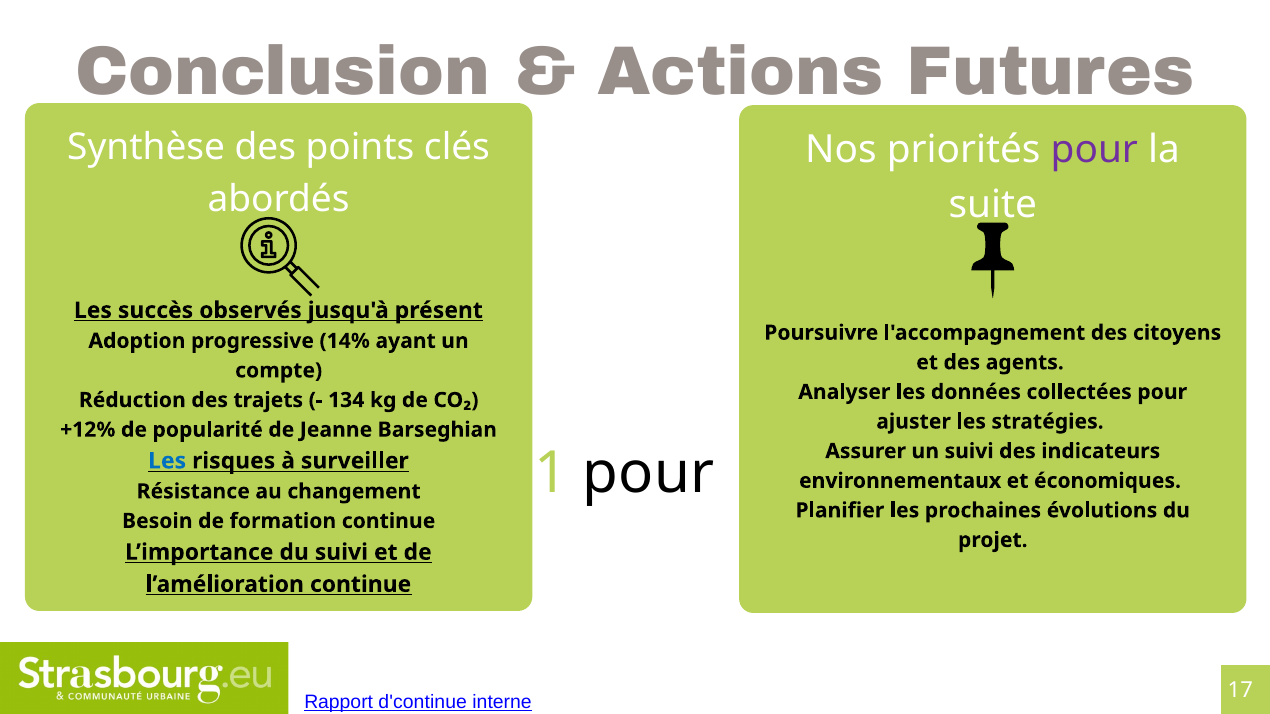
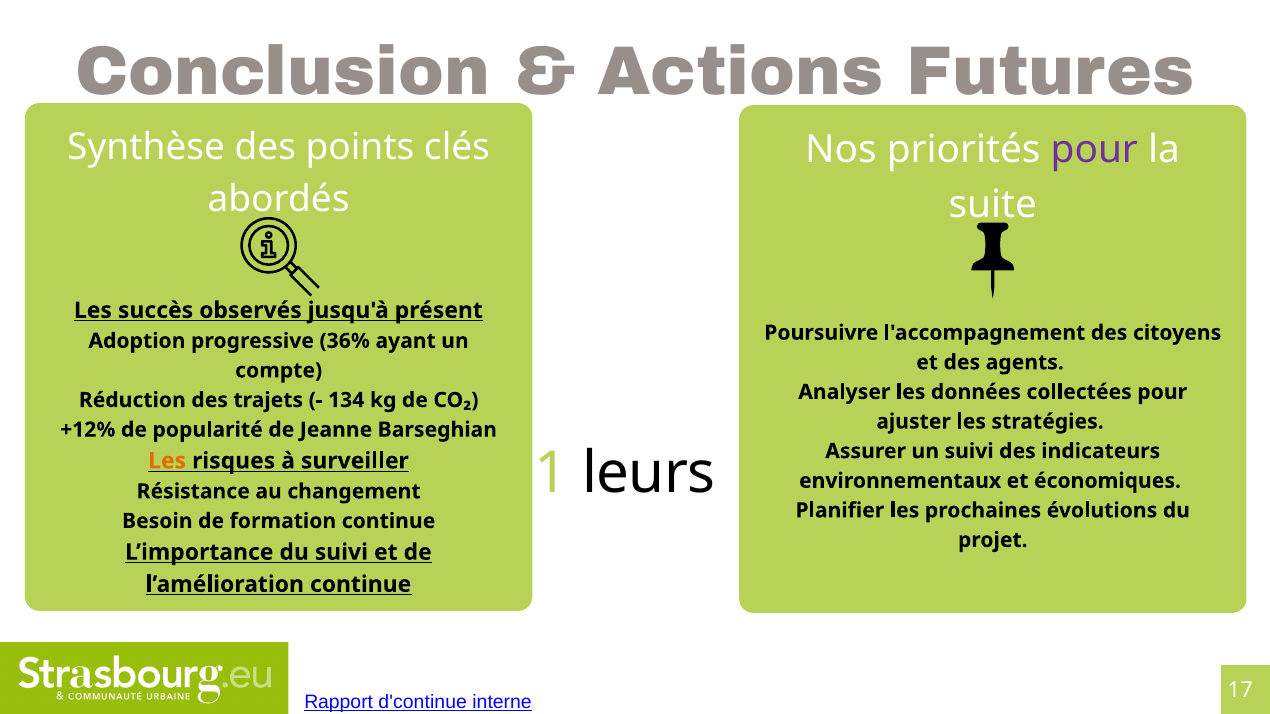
14%: 14% -> 36%
Les at (167, 461) colour: blue -> orange
1 pour: pour -> leurs
